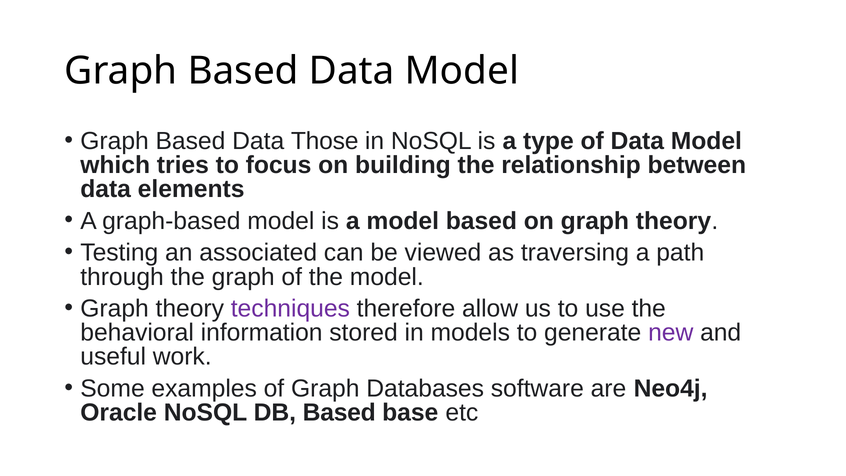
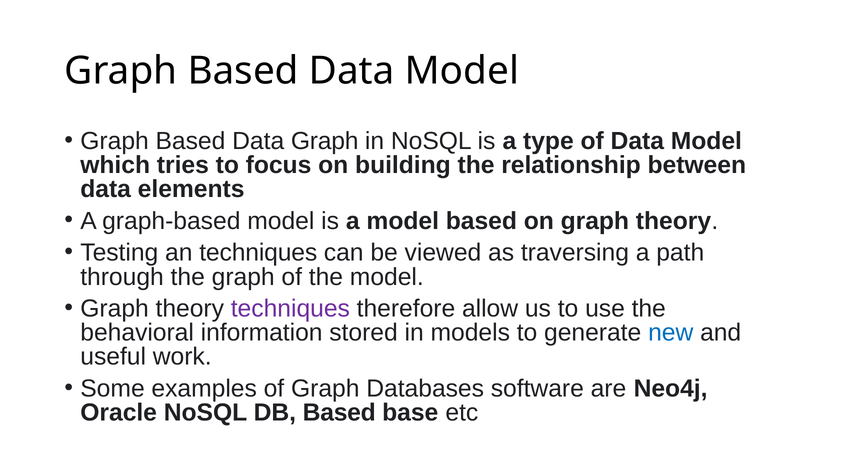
Data Those: Those -> Graph
an associated: associated -> techniques
new colour: purple -> blue
